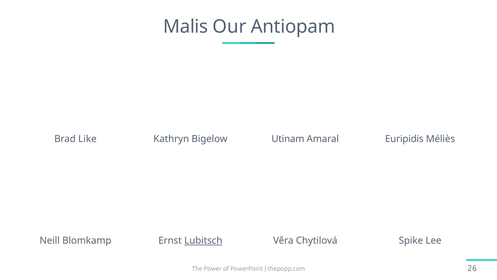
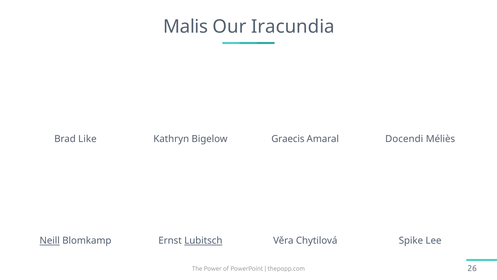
Antiopam: Antiopam -> Iracundia
Utinam: Utinam -> Graecis
Euripidis: Euripidis -> Docendi
Neill underline: none -> present
